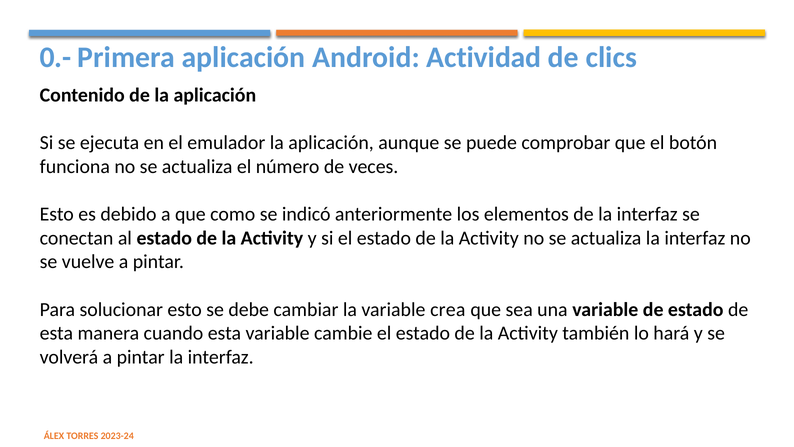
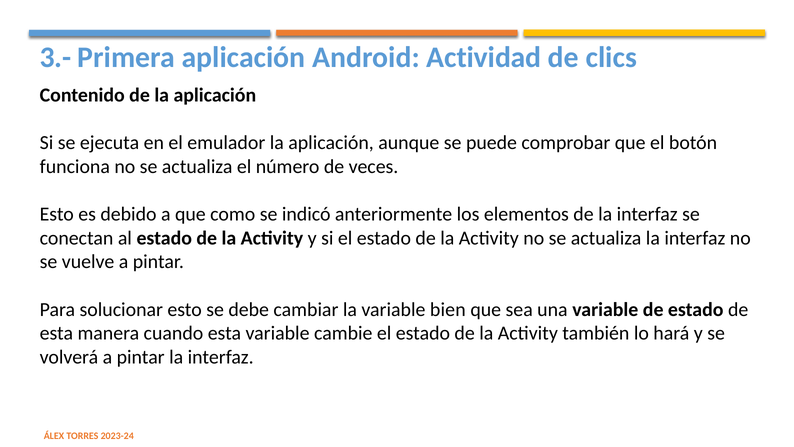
0.-: 0.- -> 3.-
crea: crea -> bien
